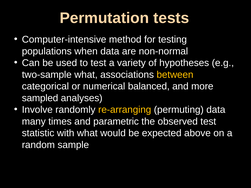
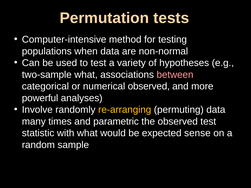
between colour: yellow -> pink
numerical balanced: balanced -> observed
sampled: sampled -> powerful
above: above -> sense
